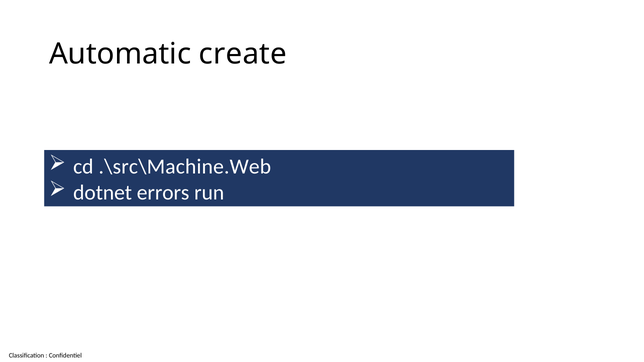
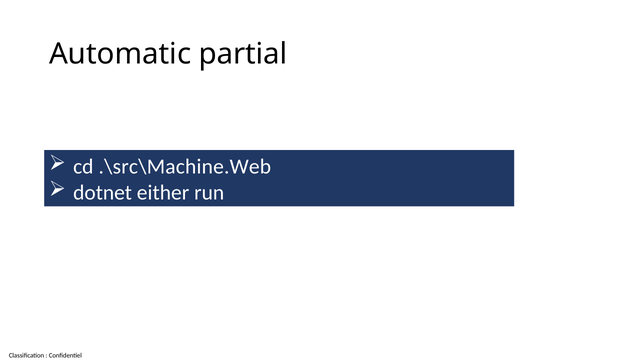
create: create -> partial
errors: errors -> either
